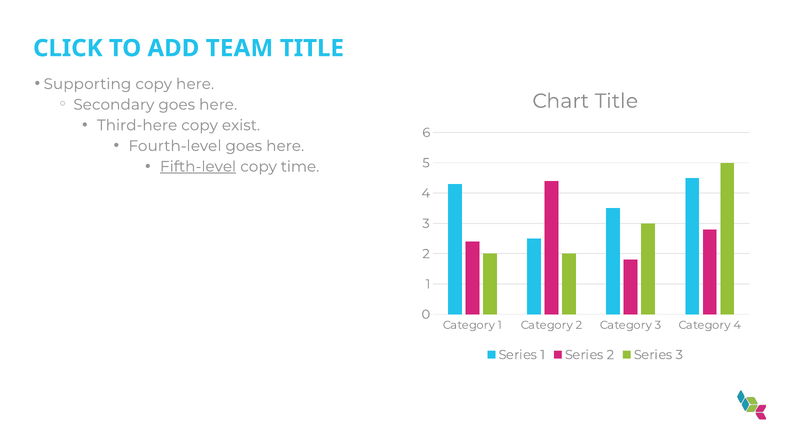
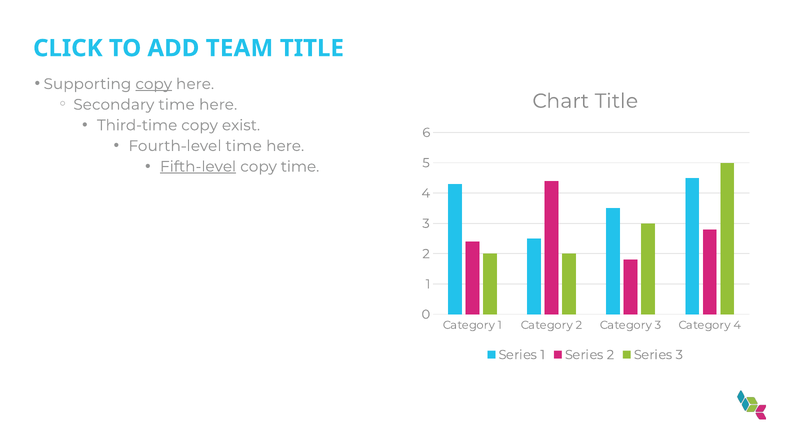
copy at (154, 84) underline: none -> present
Secondary goes: goes -> time
Third-here: Third-here -> Third-time
Fourth-level goes: goes -> time
